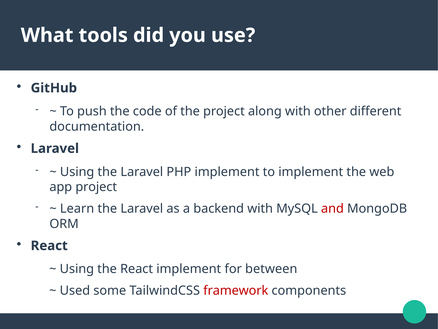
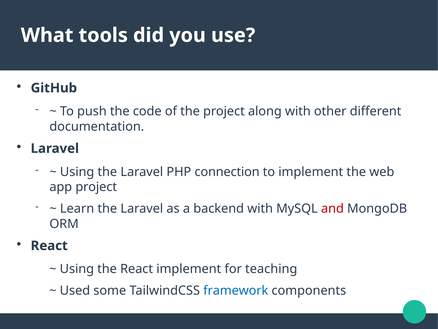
PHP implement: implement -> connection
between: between -> teaching
framework colour: red -> blue
